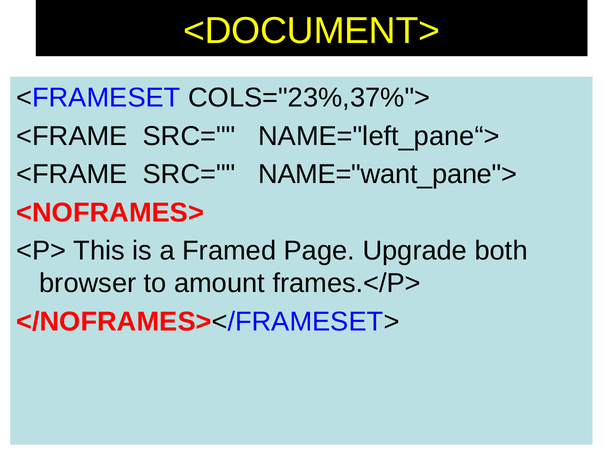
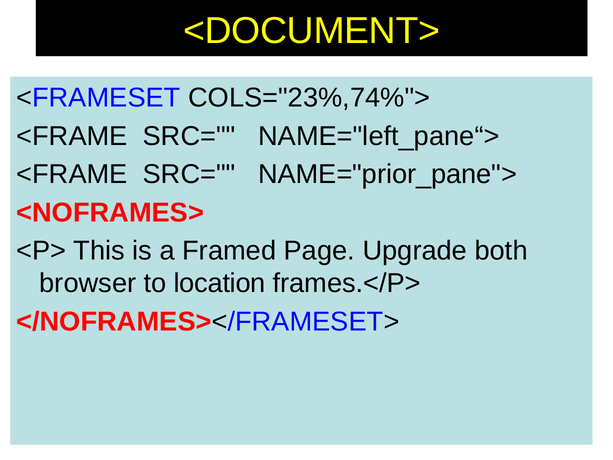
COLS="23%,37%">: COLS="23%,37%"> -> COLS="23%,74%">
NAME="want_pane">: NAME="want_pane"> -> NAME="prior_pane">
amount: amount -> location
